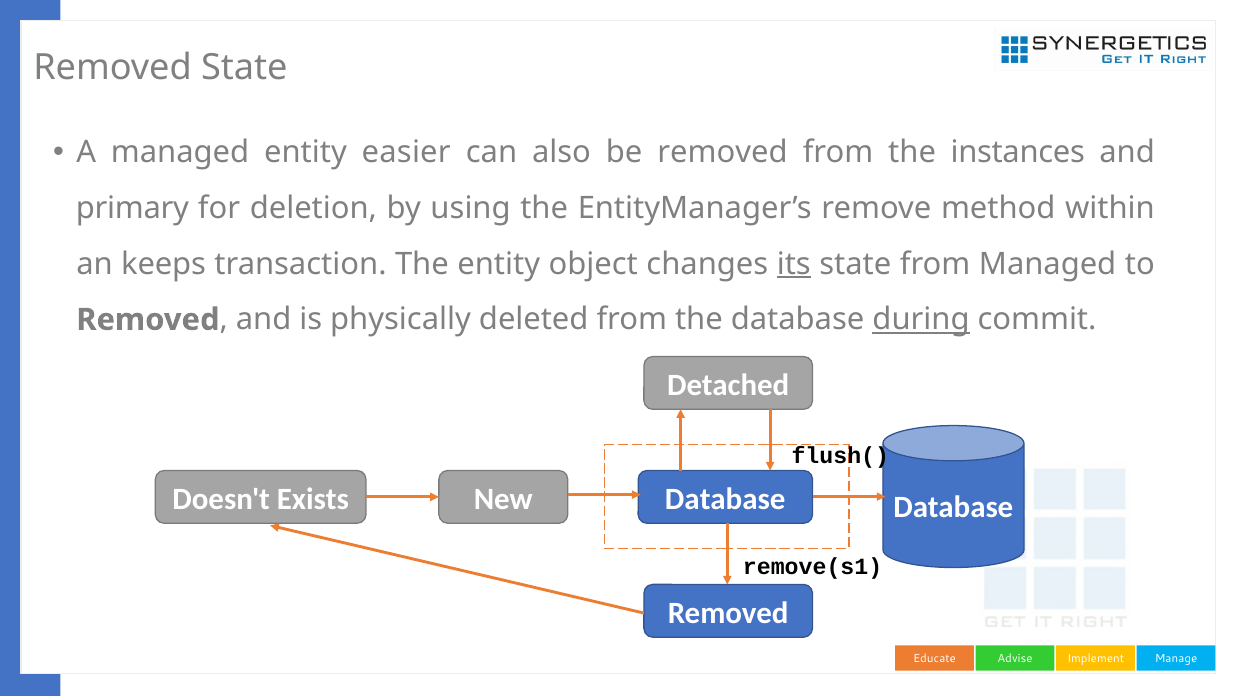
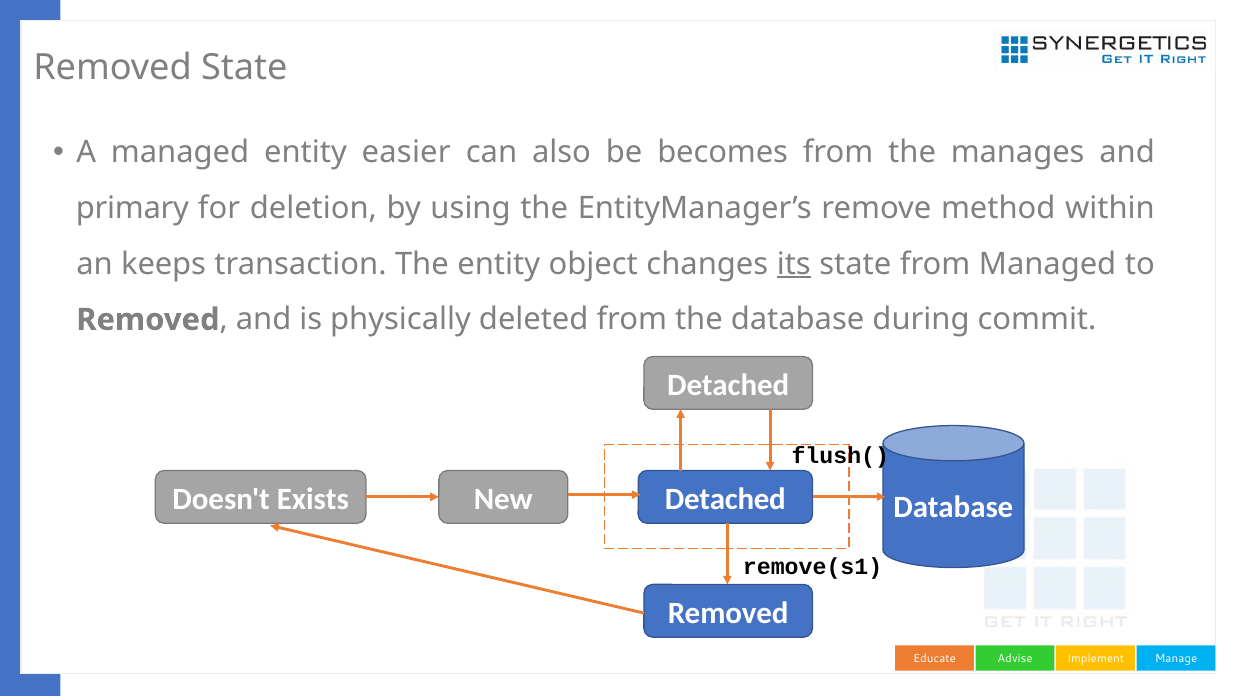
be removed: removed -> becomes
instances: instances -> manages
during underline: present -> none
Database at (725, 499): Database -> Detached
